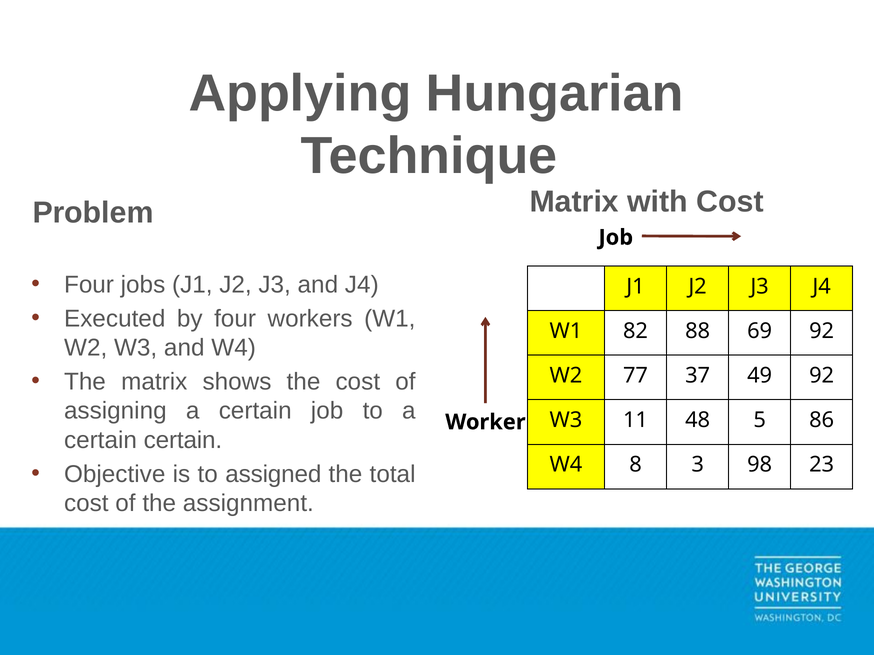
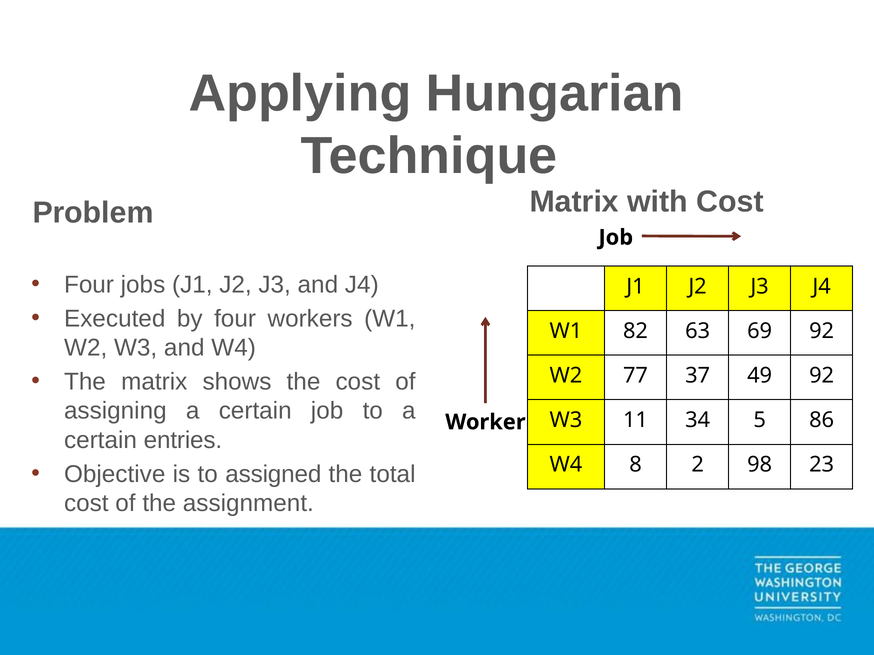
88: 88 -> 63
48: 48 -> 34
certain certain: certain -> entries
3: 3 -> 2
